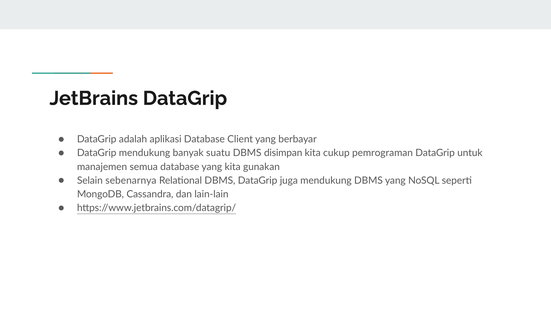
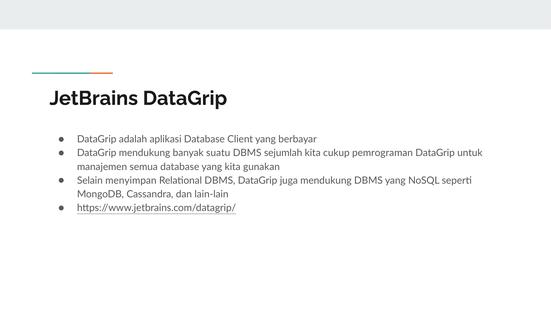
disimpan: disimpan -> sejumlah
sebenarnya: sebenarnya -> menyimpan
